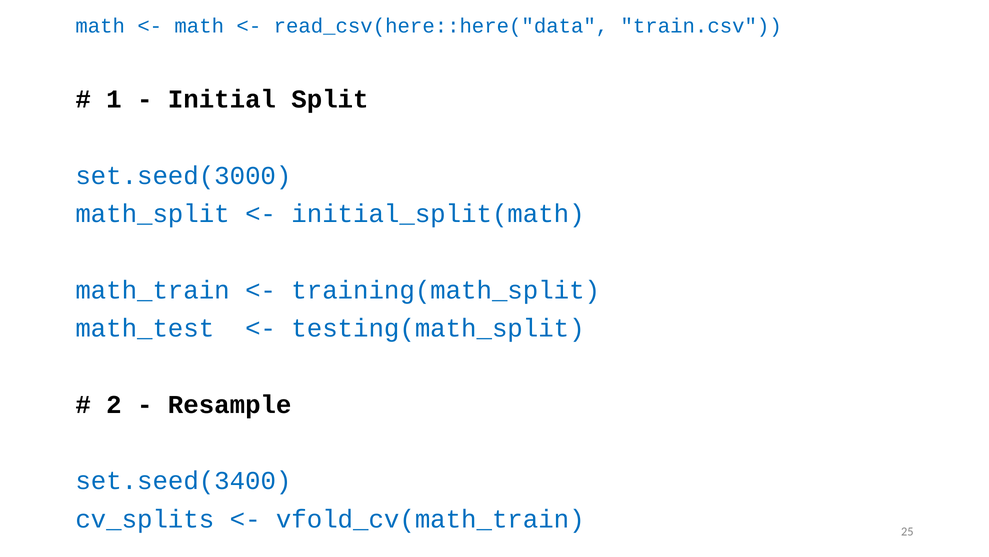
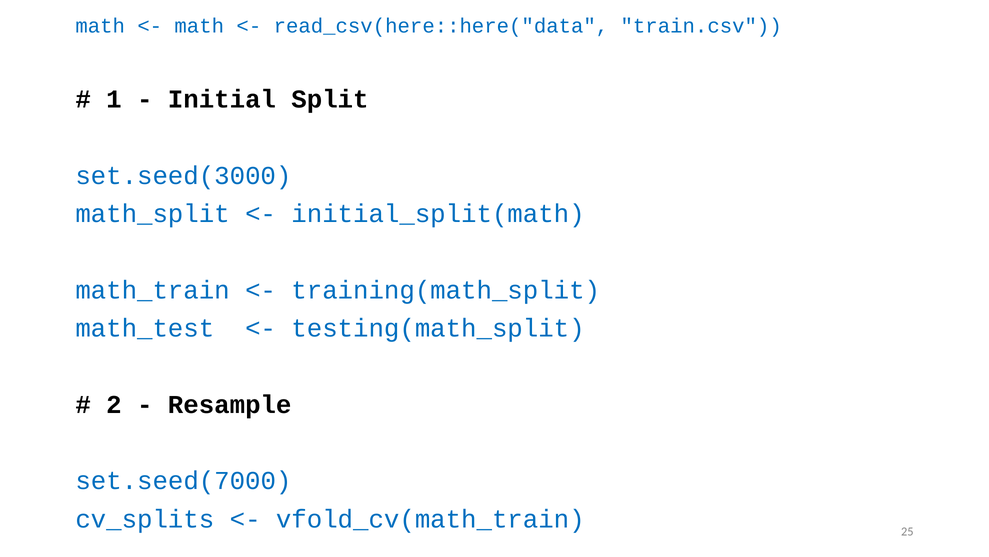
set.seed(3400: set.seed(3400 -> set.seed(7000
